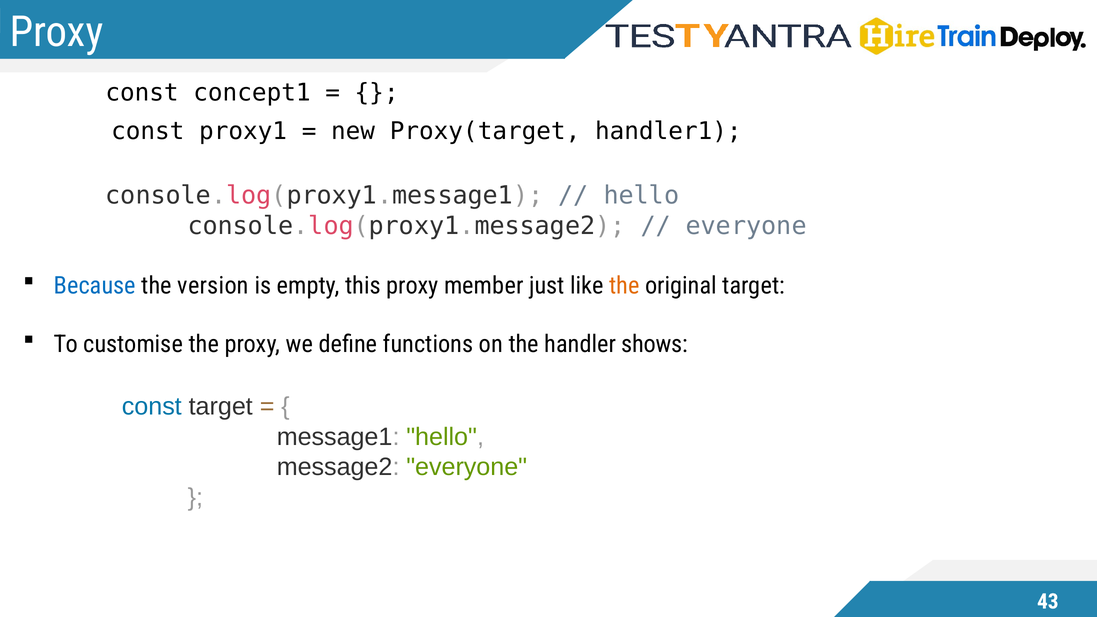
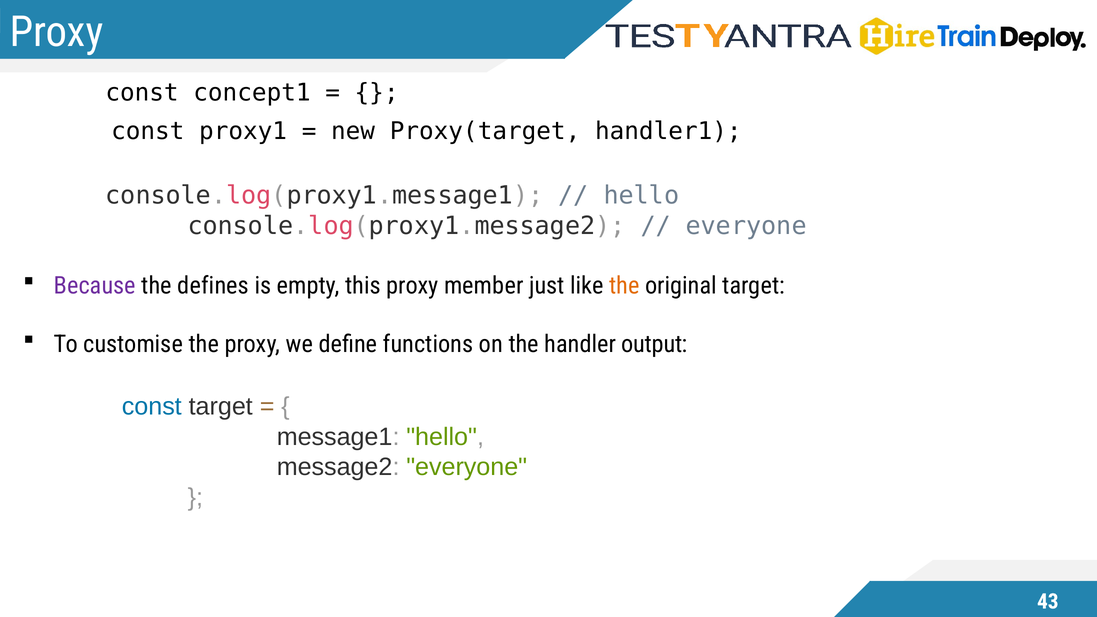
Because colour: blue -> purple
version: version -> defines
shows: shows -> output
